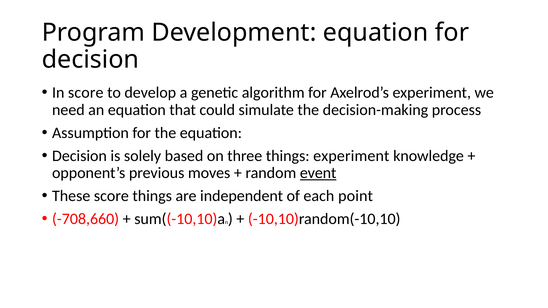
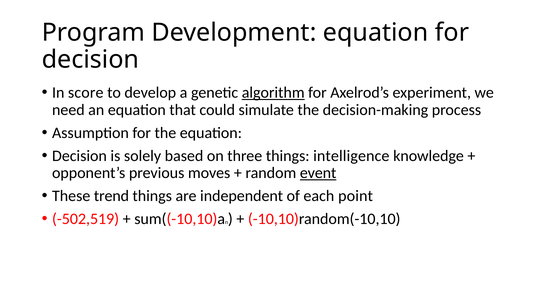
algorithm underline: none -> present
things experiment: experiment -> intelligence
These score: score -> trend
-708,660: -708,660 -> -502,519
